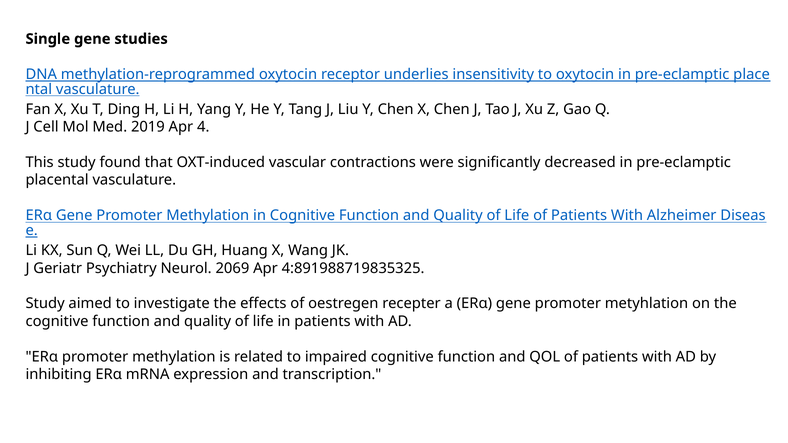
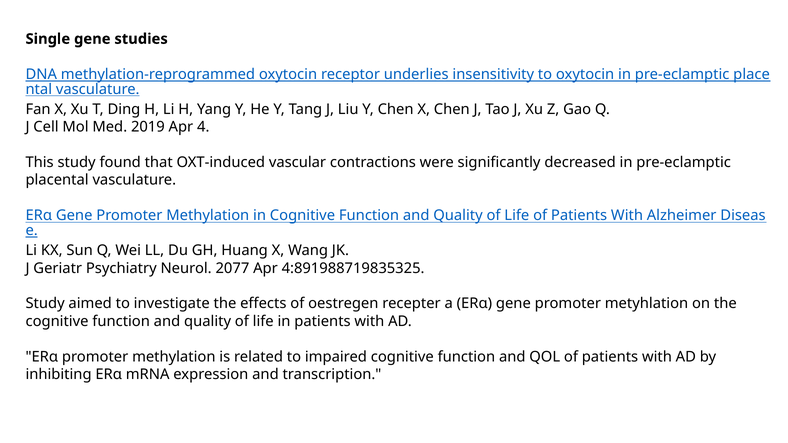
2069: 2069 -> 2077
